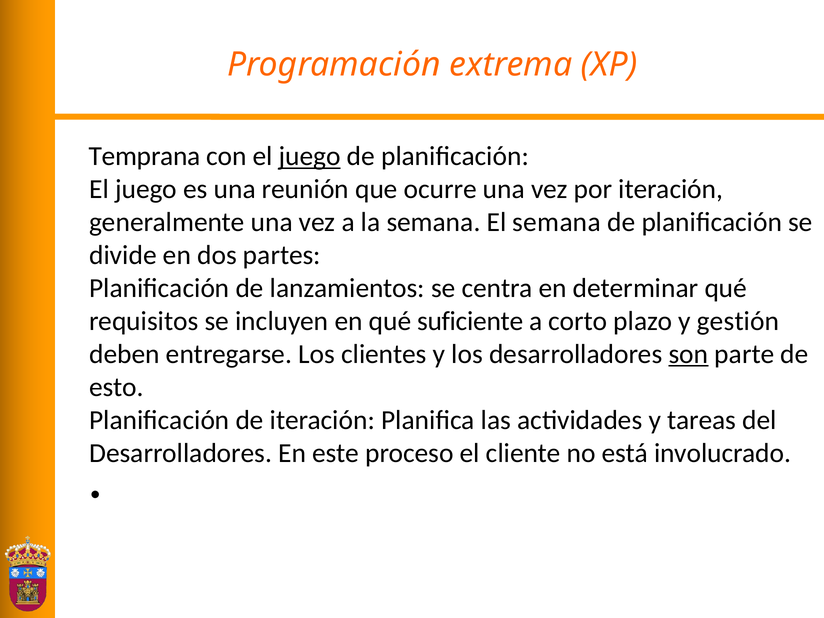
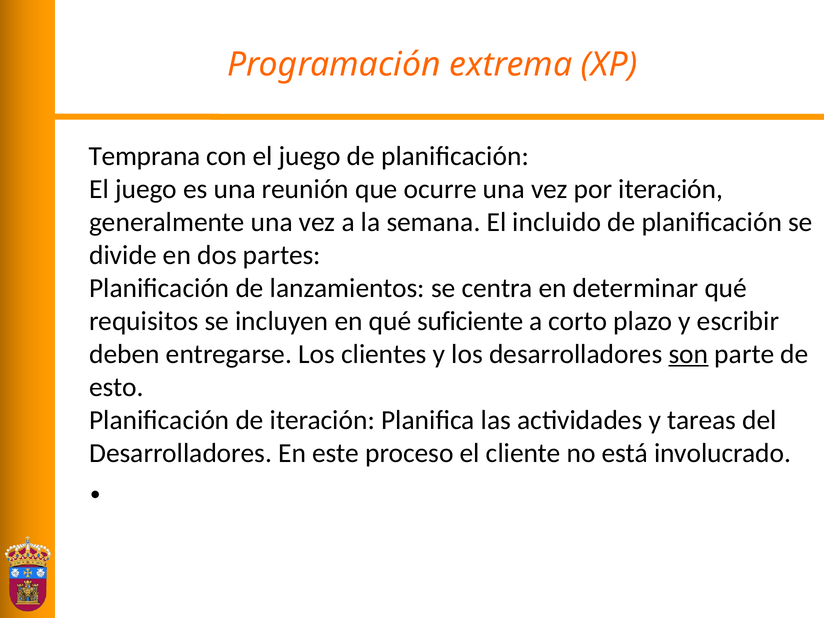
juego at (310, 156) underline: present -> none
El semana: semana -> incluido
gestión: gestión -> escribir
